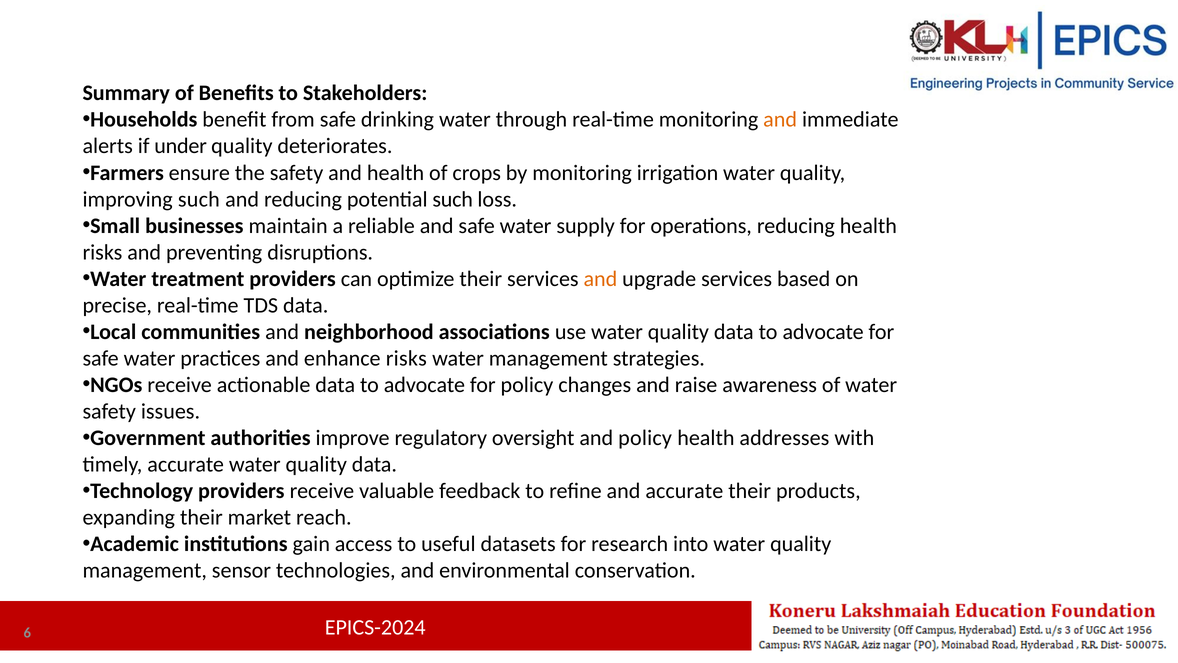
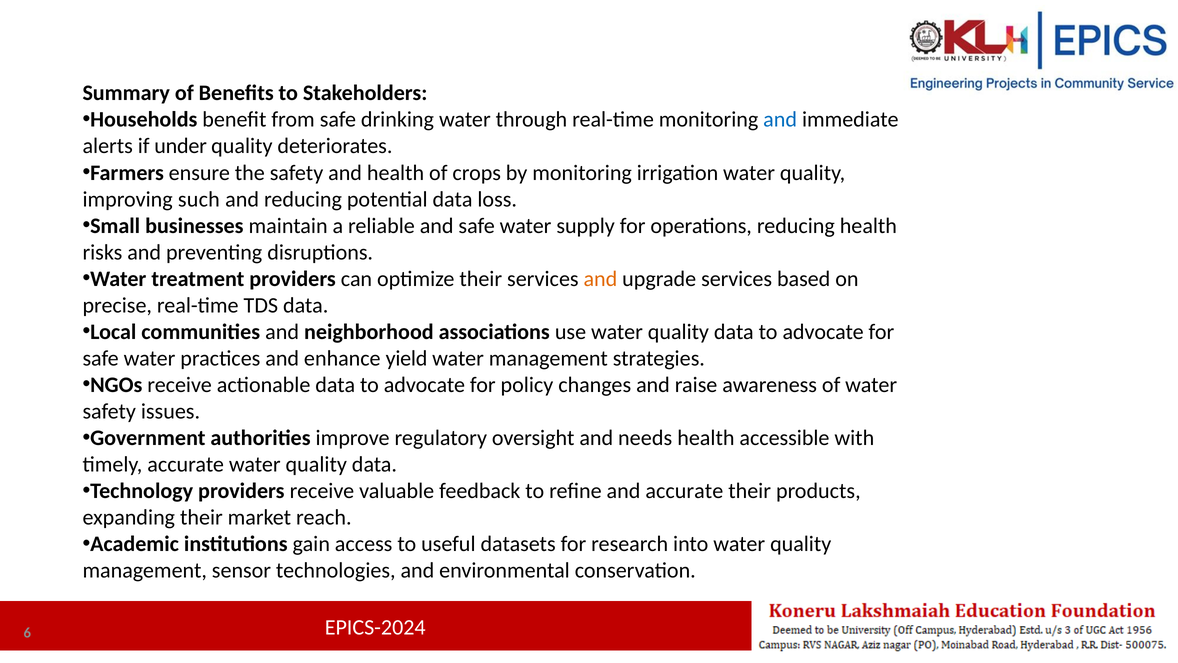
and at (780, 120) colour: orange -> blue
potential such: such -> data
enhance risks: risks -> yield
and policy: policy -> needs
addresses: addresses -> accessible
